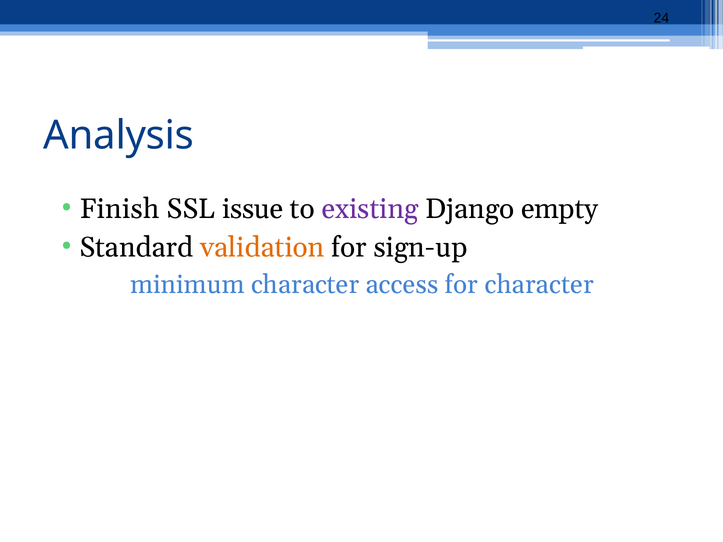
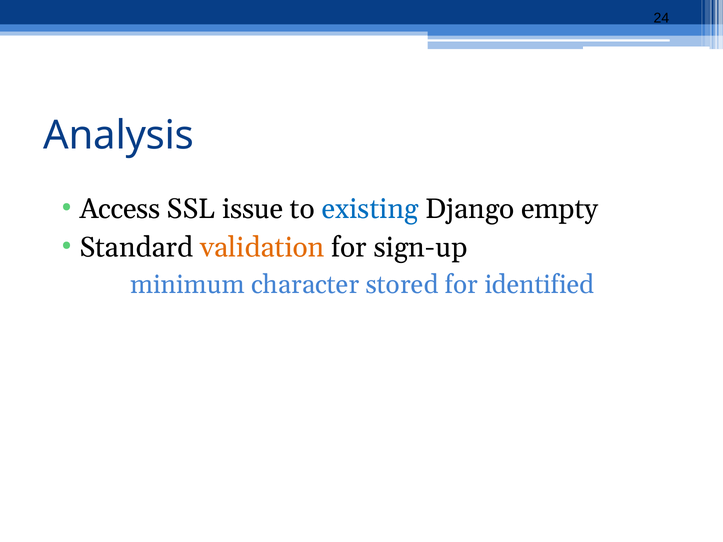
Finish: Finish -> Access
existing colour: purple -> blue
access: access -> stored
for character: character -> identified
